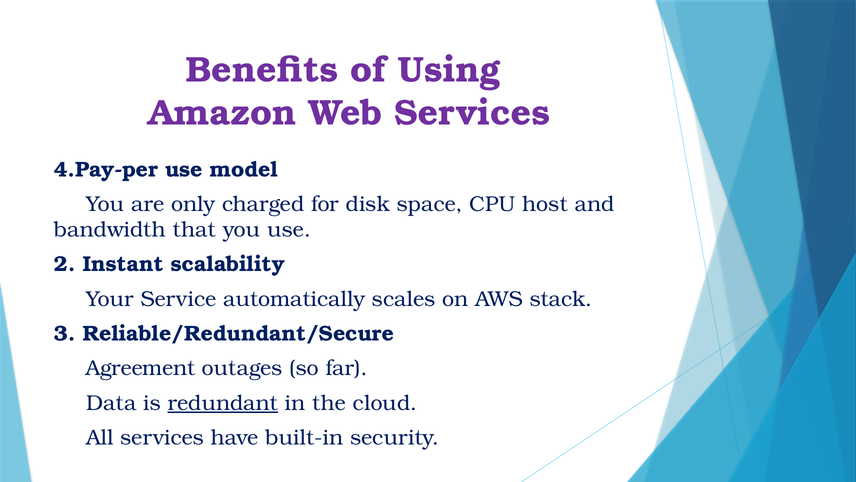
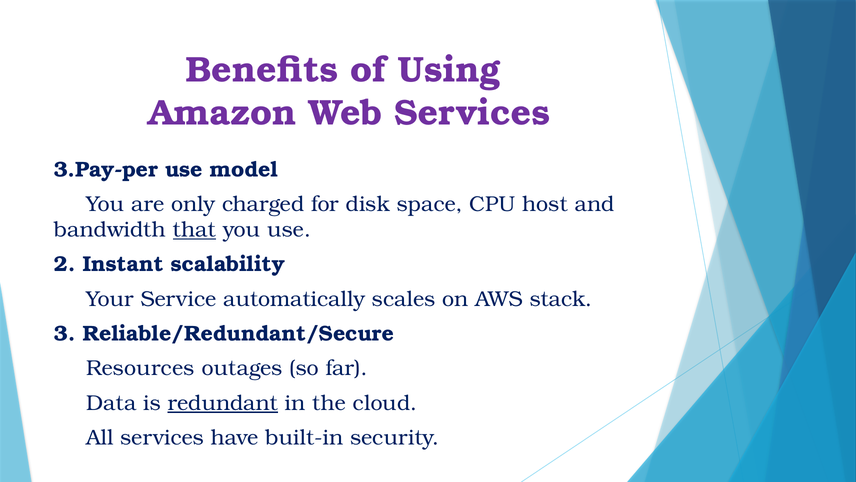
4.Pay-per: 4.Pay-per -> 3.Pay-per
that underline: none -> present
Agreement: Agreement -> Resources
